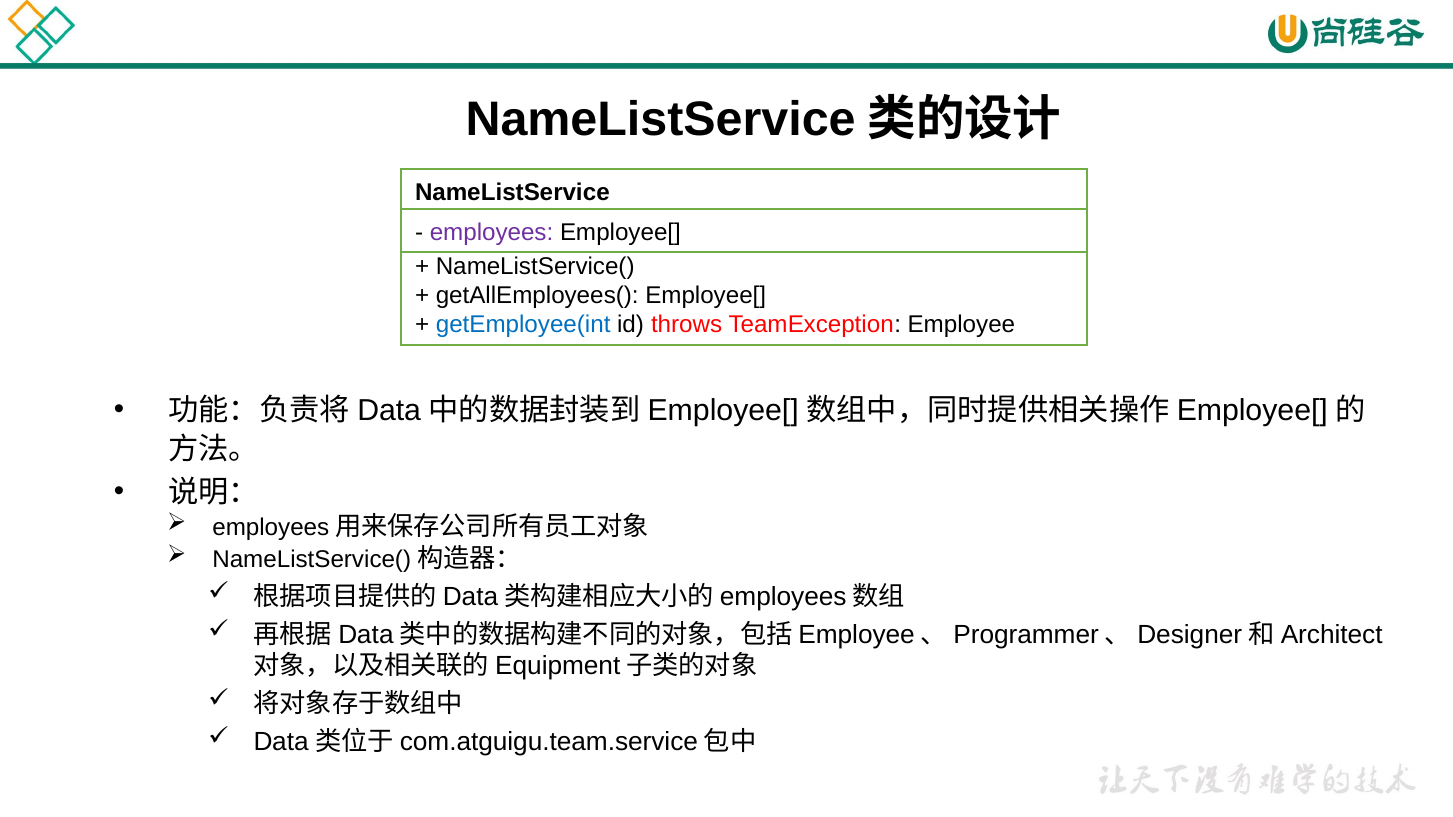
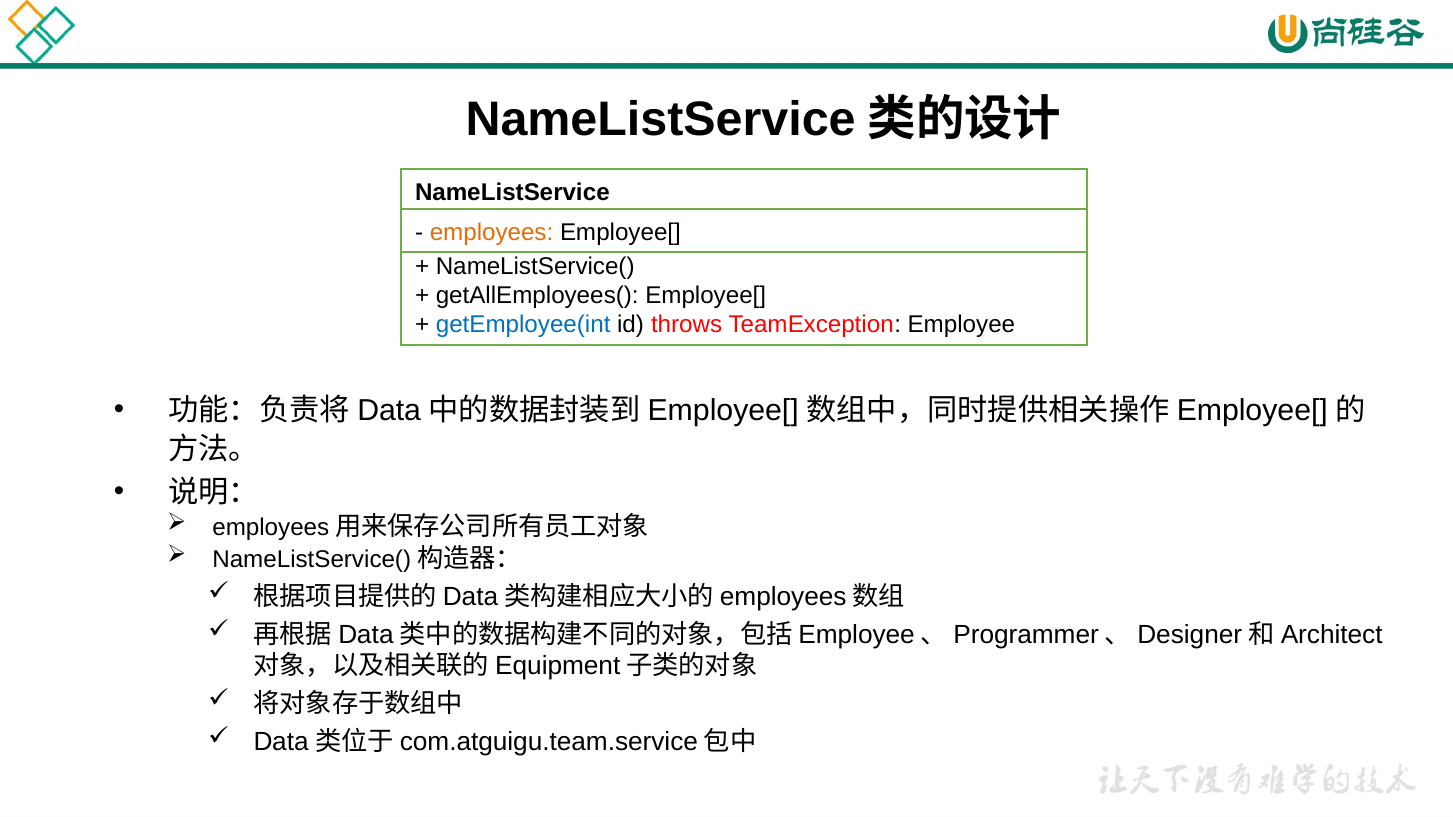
employees colour: purple -> orange
